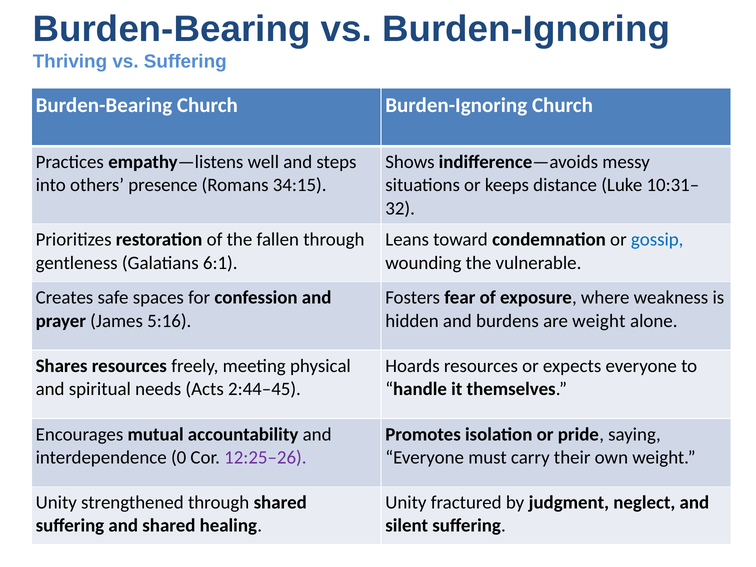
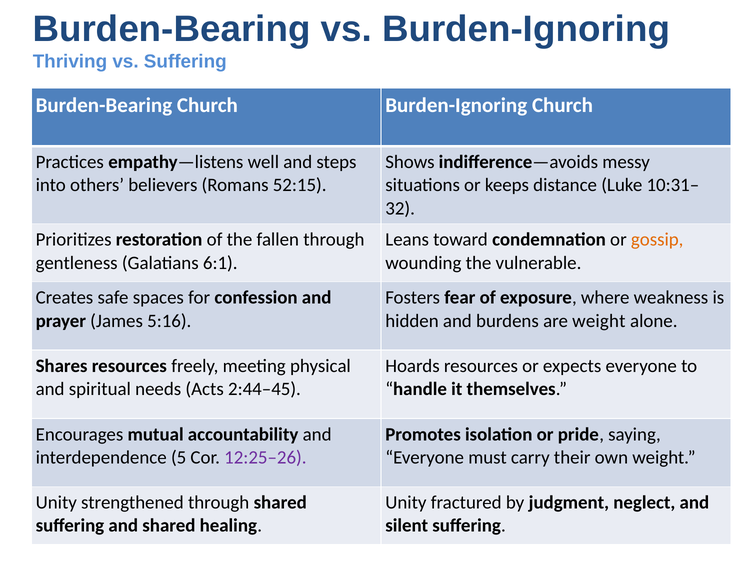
presence: presence -> believers
34:15: 34:15 -> 52:15
gossip colour: blue -> orange
0: 0 -> 5
